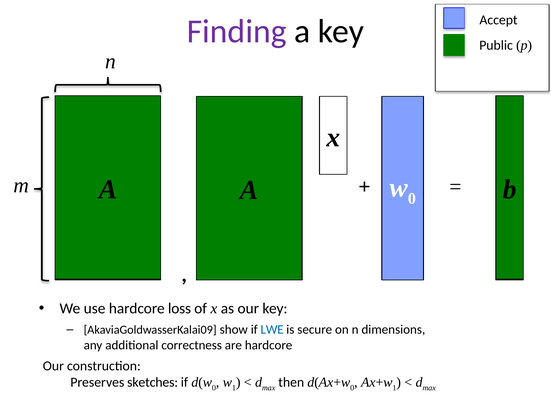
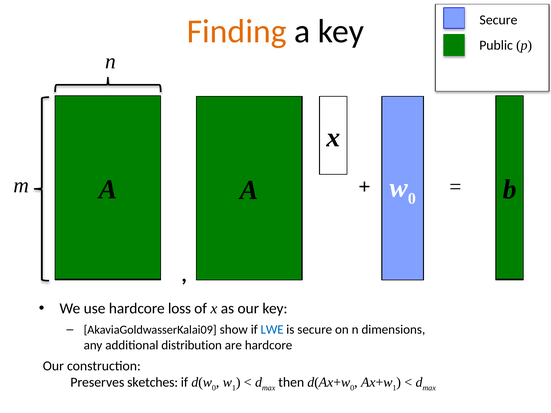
Accept at (499, 20): Accept -> Secure
Finding colour: purple -> orange
correctness: correctness -> distribution
